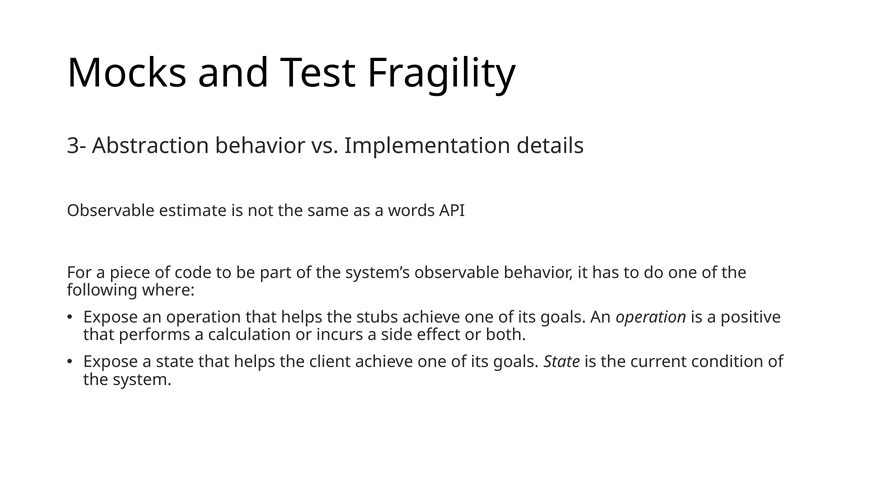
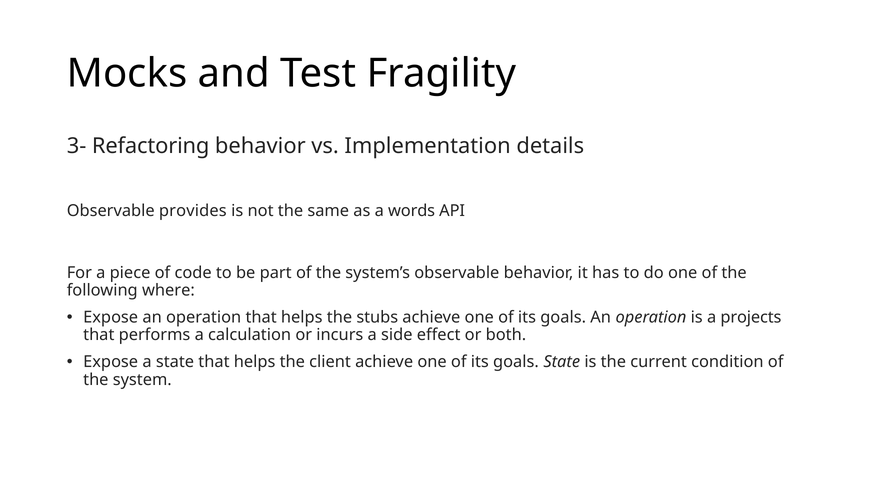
Abstraction: Abstraction -> Refactoring
estimate: estimate -> provides
positive: positive -> projects
